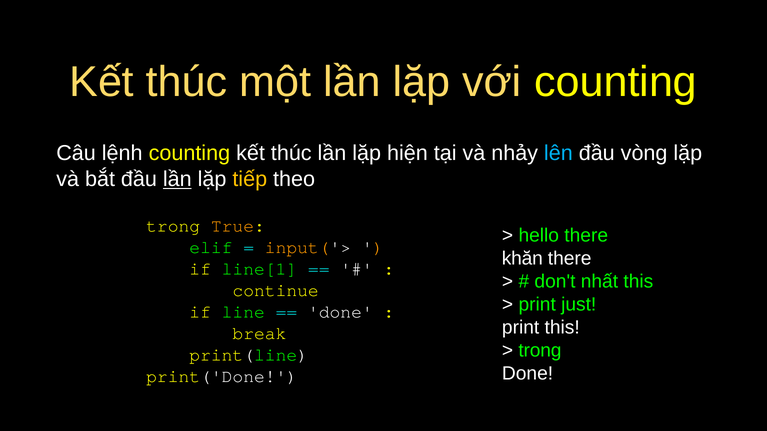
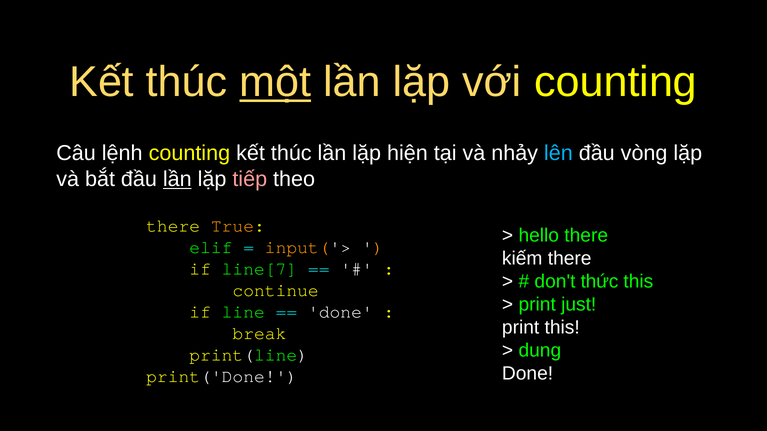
một underline: none -> present
tiếp colour: yellow -> pink
trong at (173, 226): trong -> there
khăn: khăn -> kiếm
line[1: line[1 -> line[7
nhất: nhất -> thức
trong at (540, 351): trong -> dung
